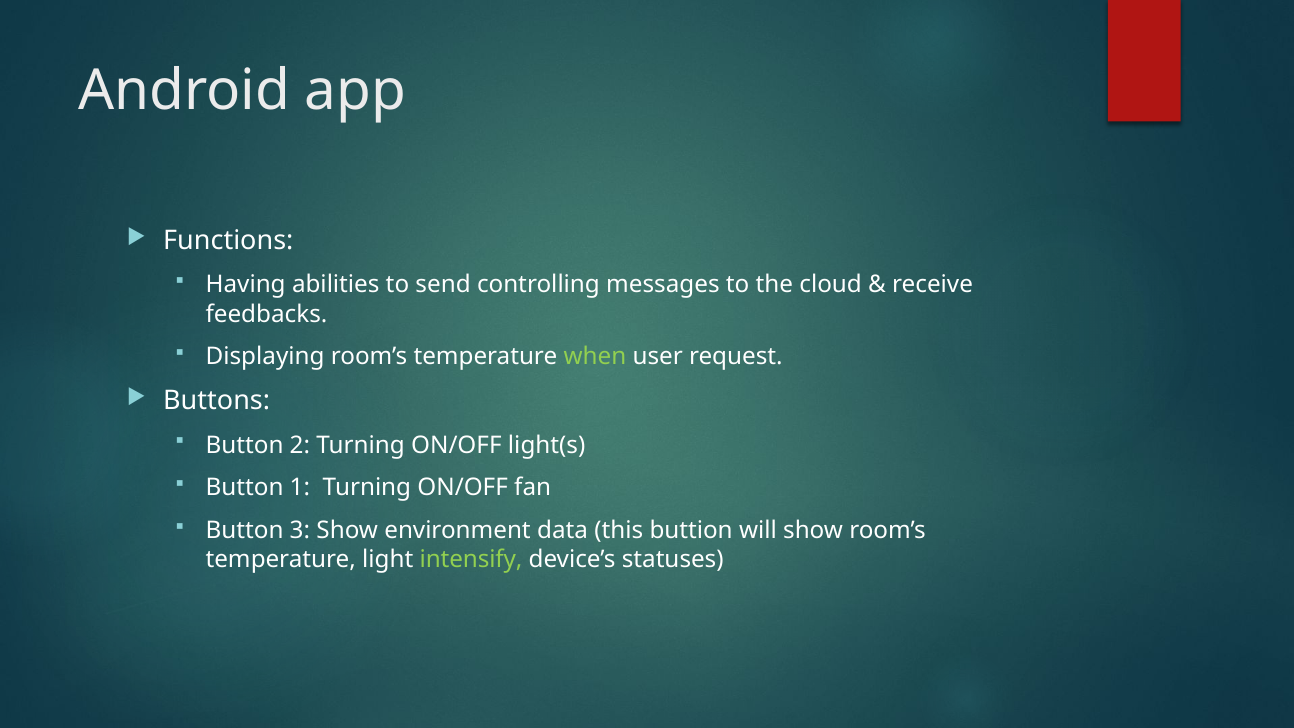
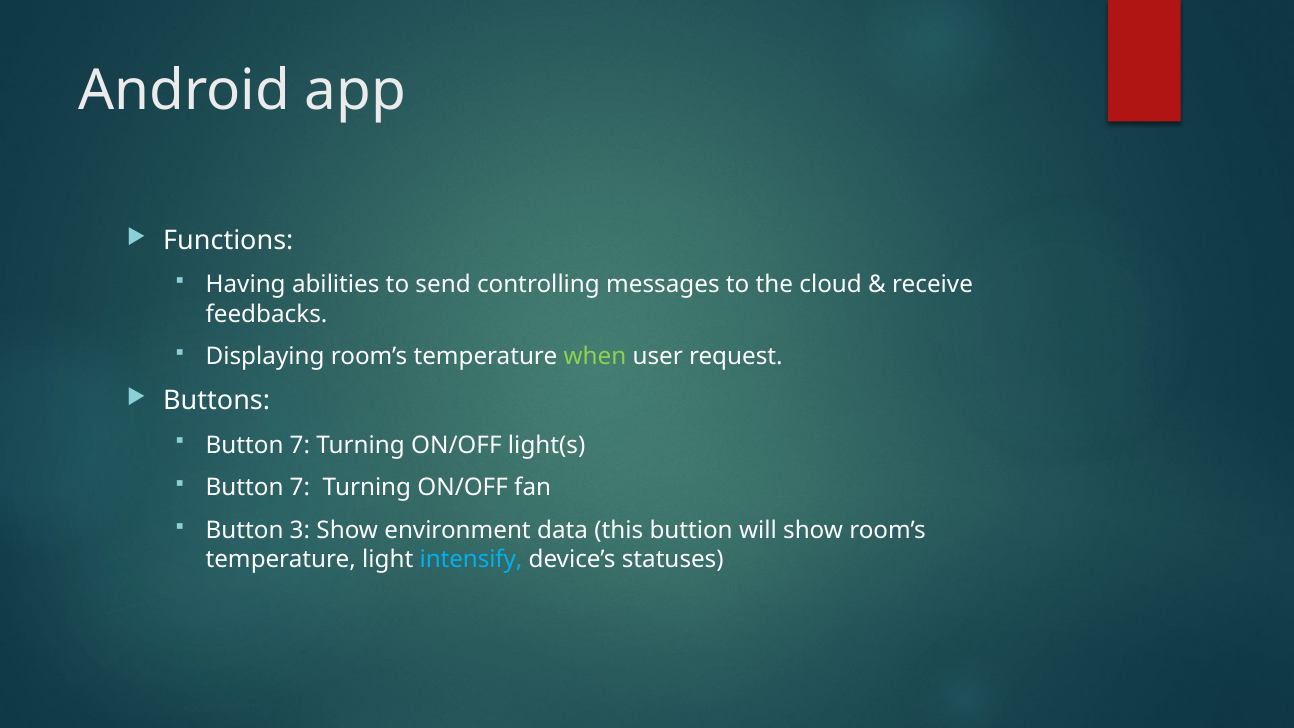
2 at (300, 445): 2 -> 7
1 at (300, 488): 1 -> 7
intensify colour: light green -> light blue
